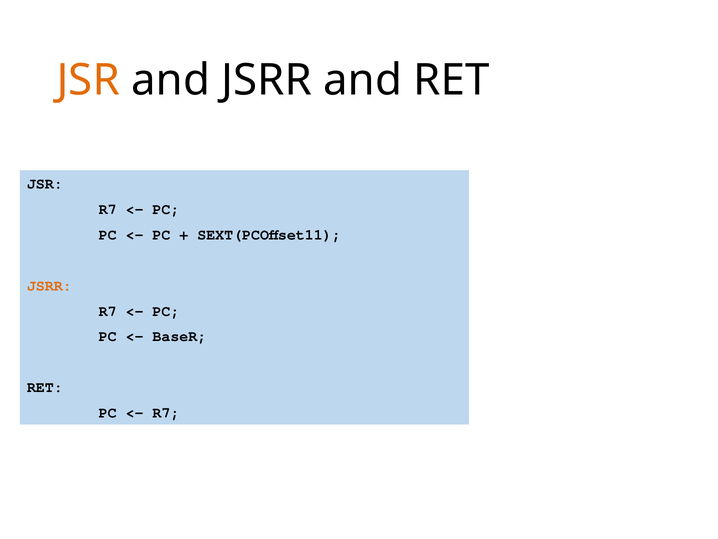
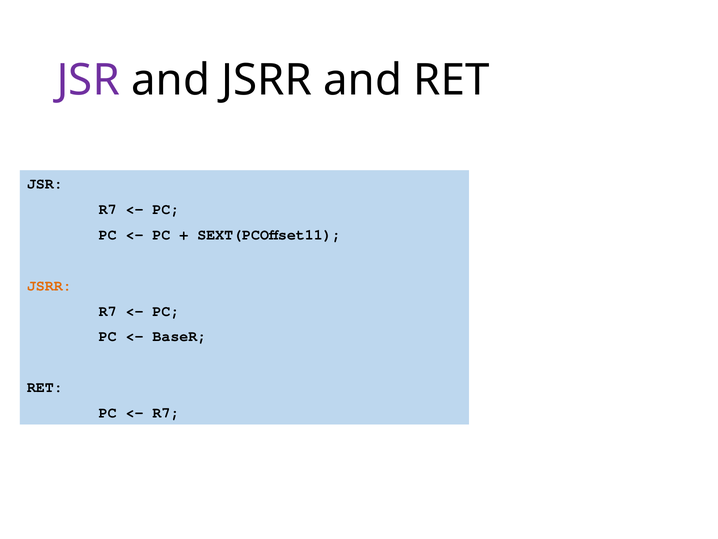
JSR at (88, 80) colour: orange -> purple
